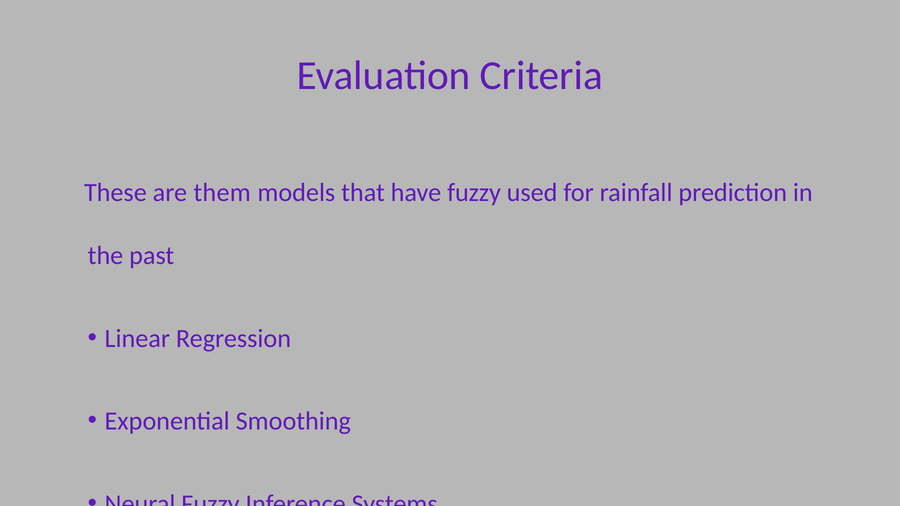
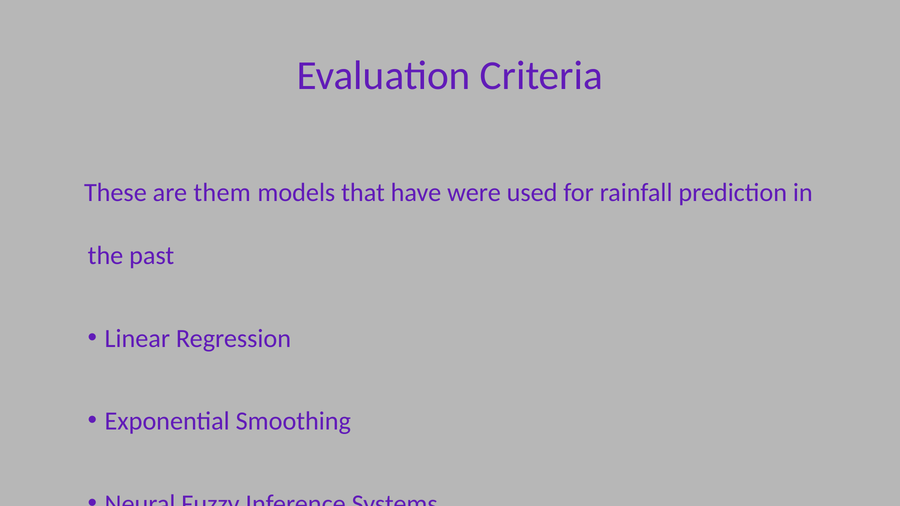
have fuzzy: fuzzy -> were
